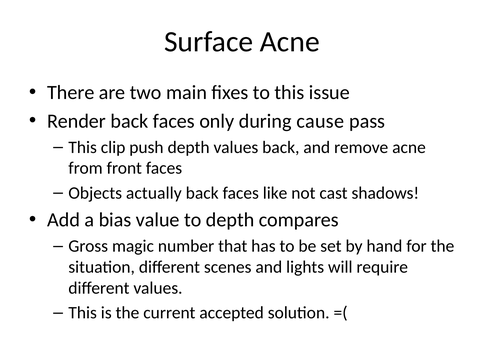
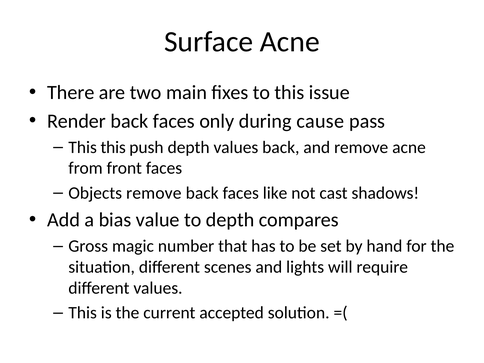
This clip: clip -> this
Objects actually: actually -> remove
